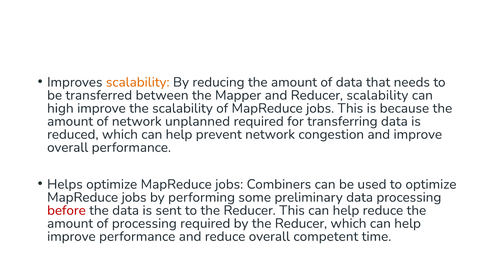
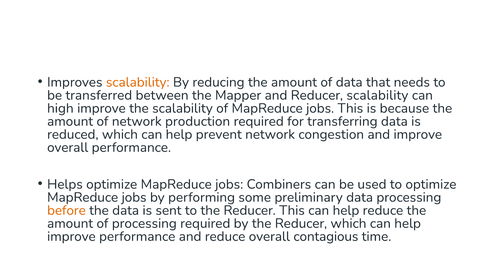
unplanned: unplanned -> production
before colour: red -> orange
competent: competent -> contagious
